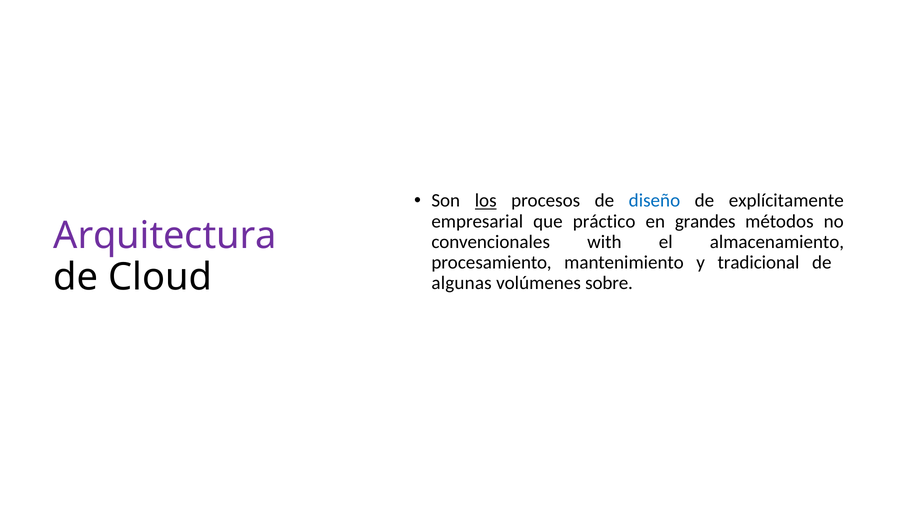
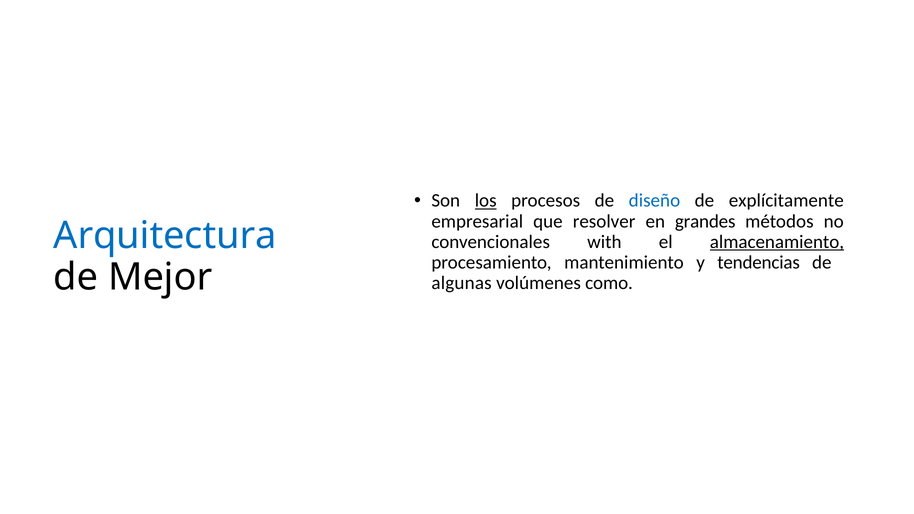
práctico: práctico -> resolver
Arquitectura colour: purple -> blue
almacenamiento underline: none -> present
tradicional: tradicional -> tendencias
Cloud: Cloud -> Mejor
sobre: sobre -> como
